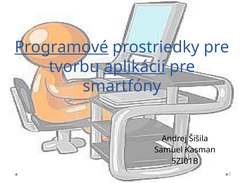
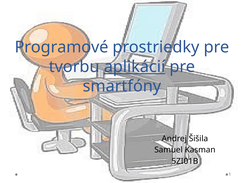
Programové underline: present -> none
